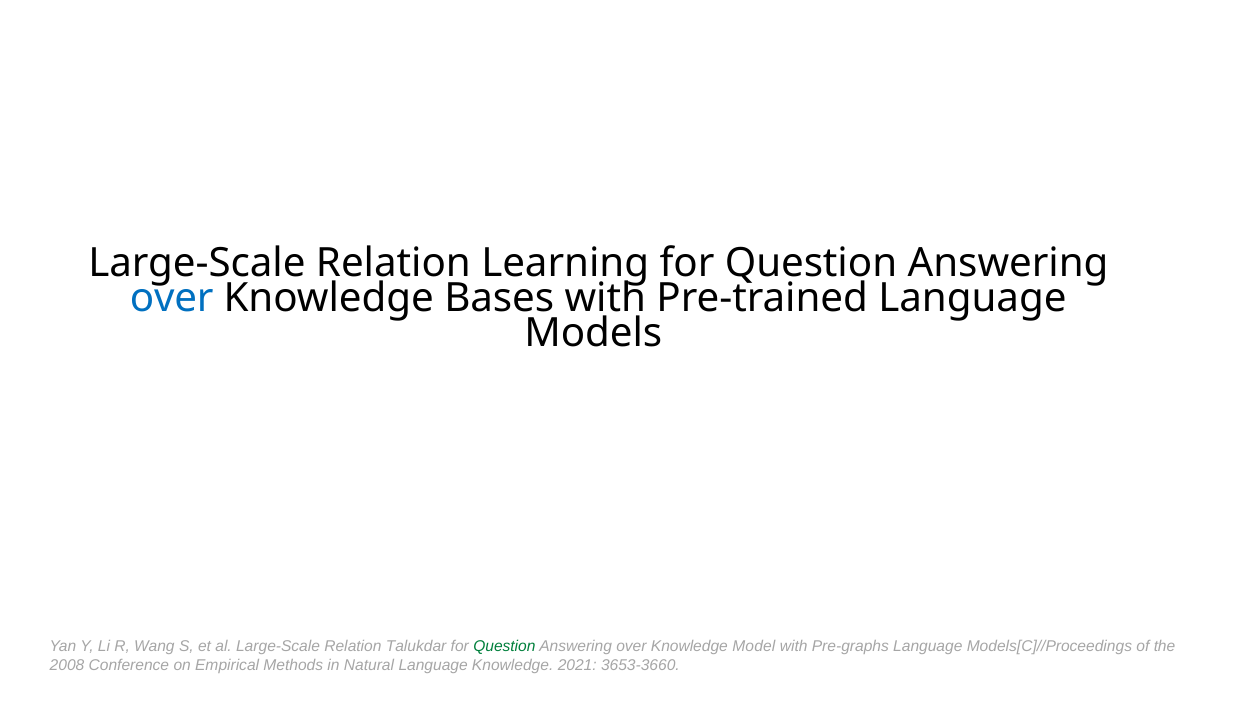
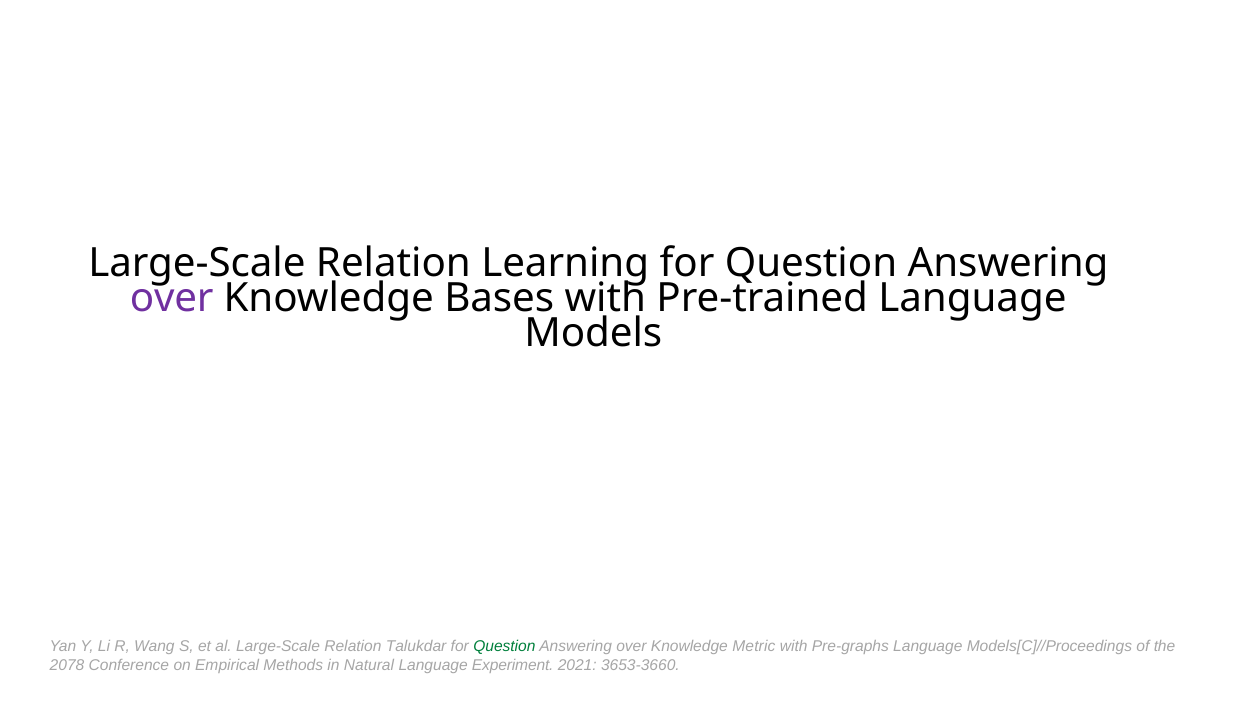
over at (172, 298) colour: blue -> purple
Model: Model -> Metric
2008: 2008 -> 2078
Language Knowledge: Knowledge -> Experiment
